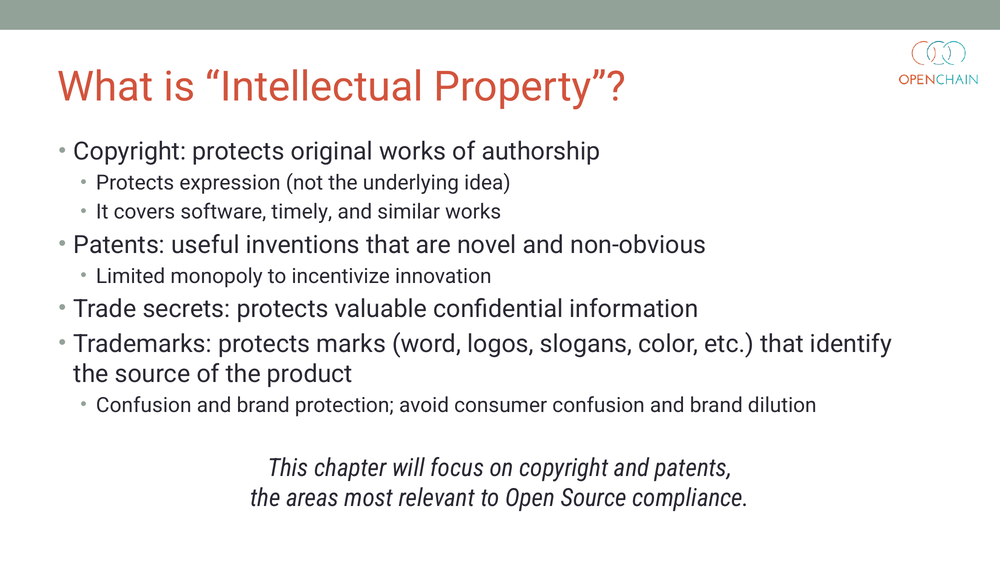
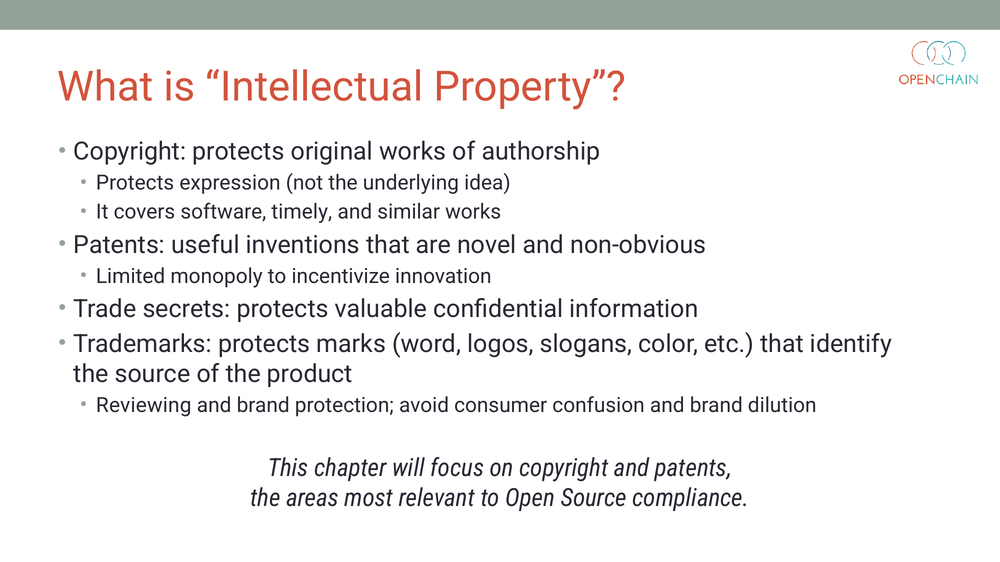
Confusion at (144, 406): Confusion -> Reviewing
